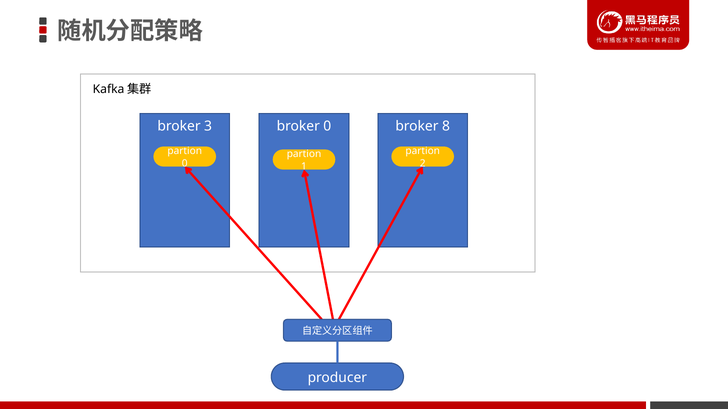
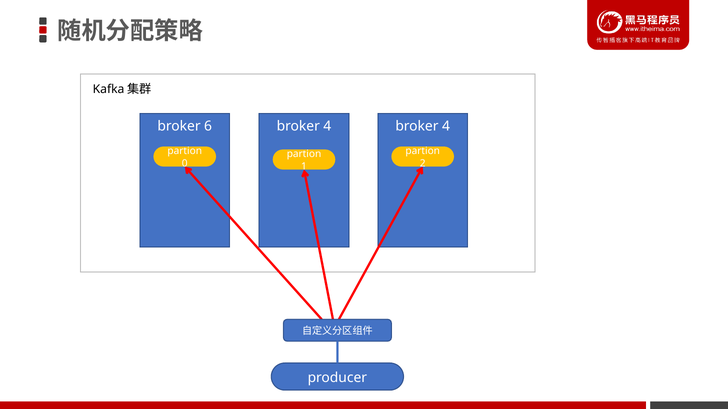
3: 3 -> 6
0 at (327, 126): 0 -> 4
8 at (446, 126): 8 -> 4
